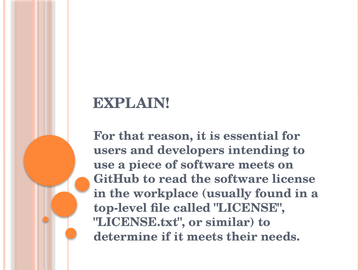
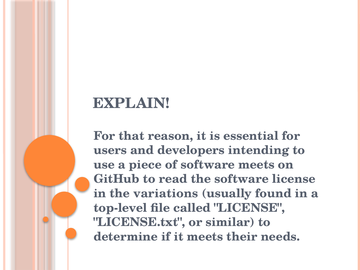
workplace: workplace -> variations
